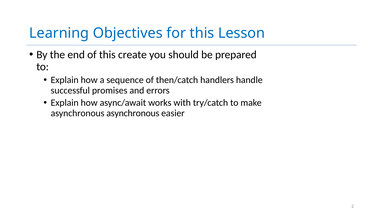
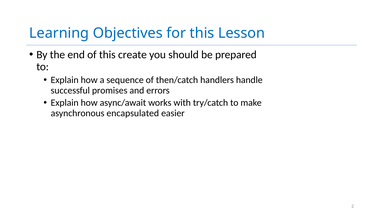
asynchronous asynchronous: asynchronous -> encapsulated
